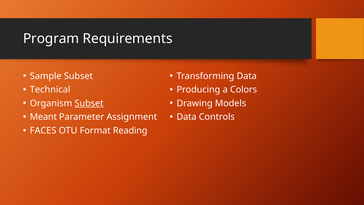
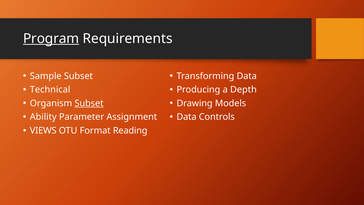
Program underline: none -> present
Colors: Colors -> Depth
Meant: Meant -> Ability
FACES: FACES -> VIEWS
